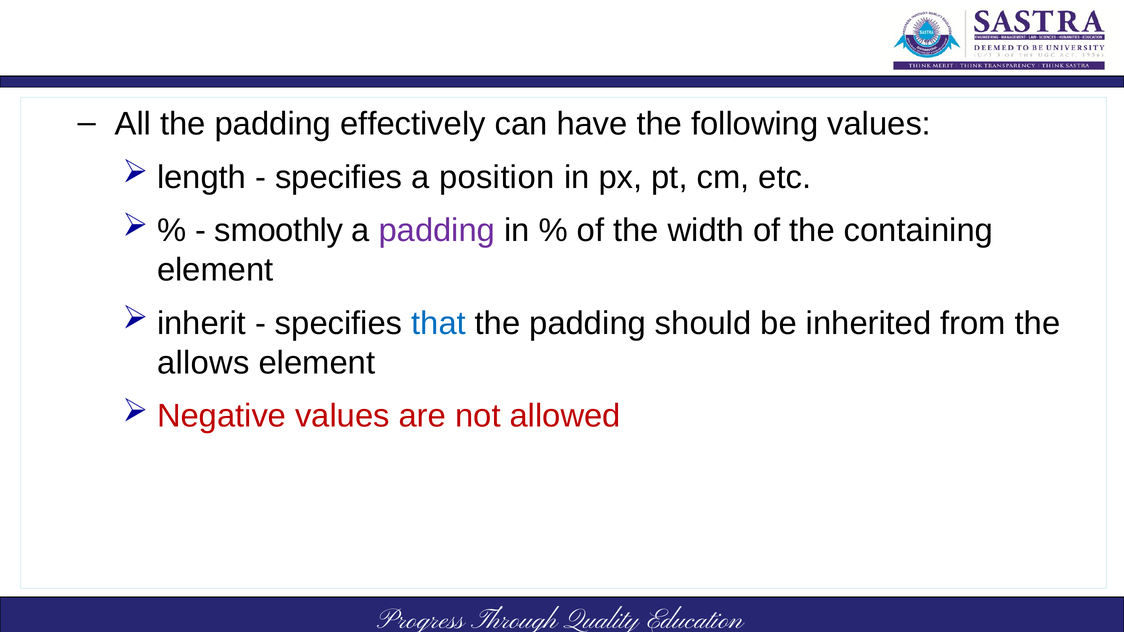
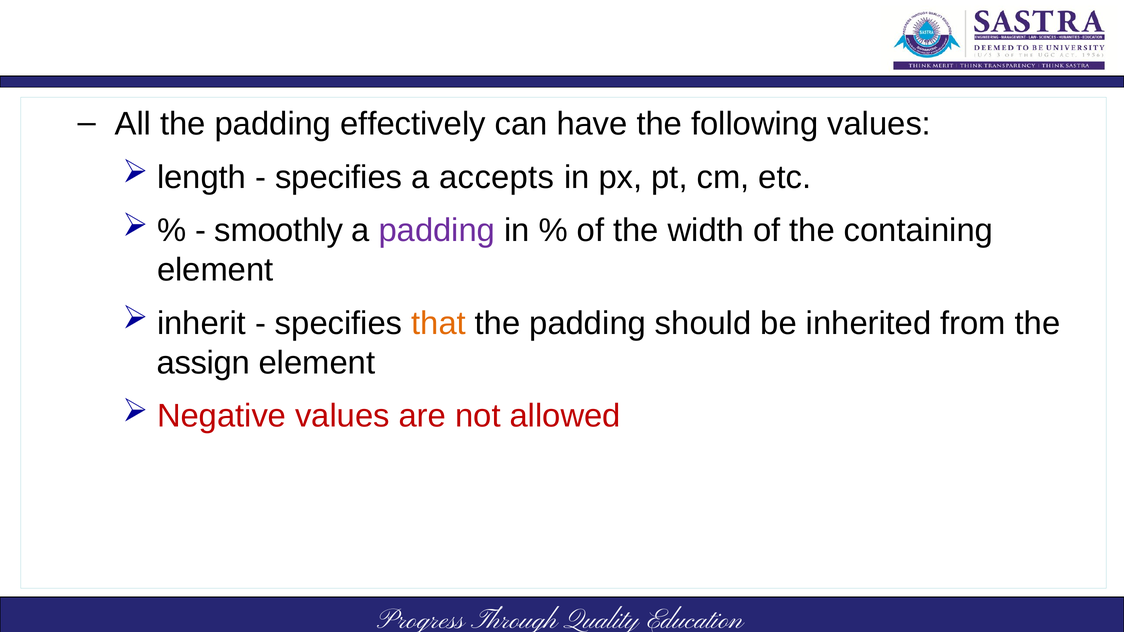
position: position -> accepts
that colour: blue -> orange
allows: allows -> assign
